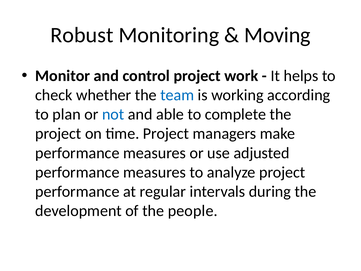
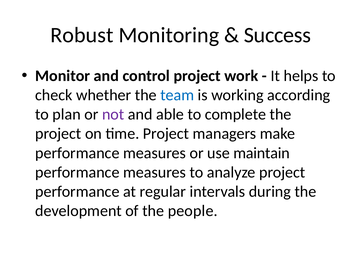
Moving: Moving -> Success
not colour: blue -> purple
adjusted: adjusted -> maintain
